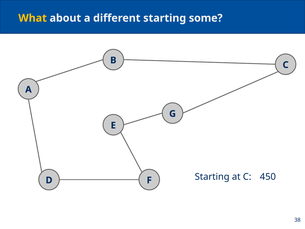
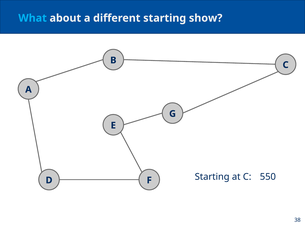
What colour: yellow -> light blue
some: some -> show
450: 450 -> 550
